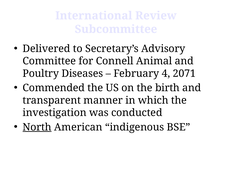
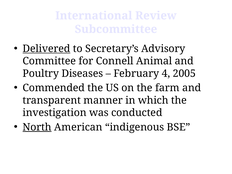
Delivered underline: none -> present
2071: 2071 -> 2005
birth: birth -> farm
